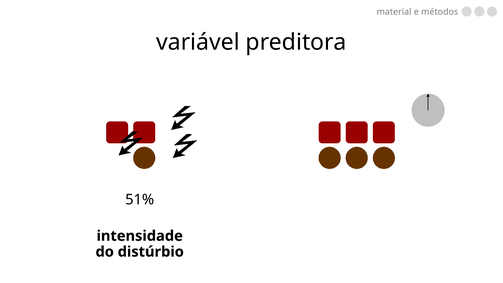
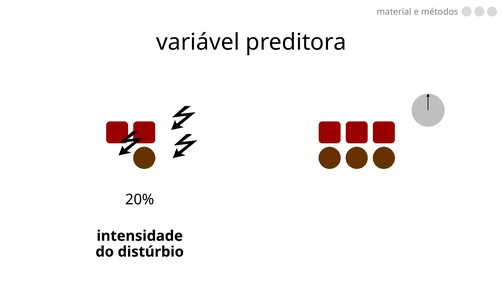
51%: 51% -> 20%
